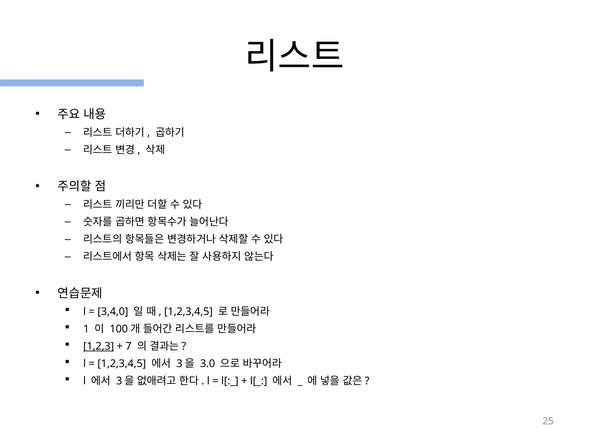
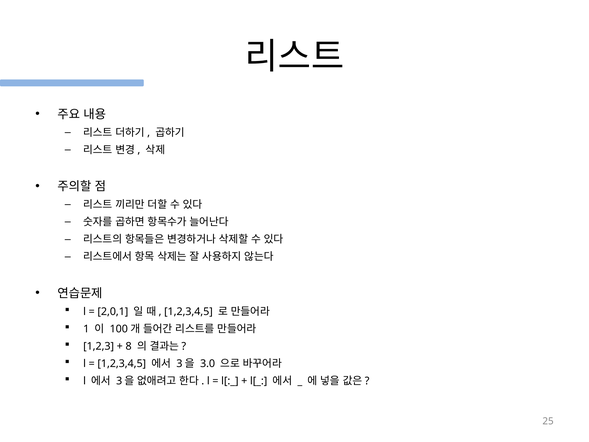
3,4,0: 3,4,0 -> 2,0,1
1,2,3 underline: present -> none
7: 7 -> 8
